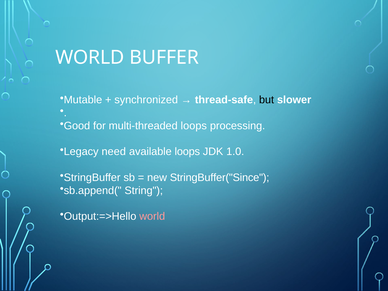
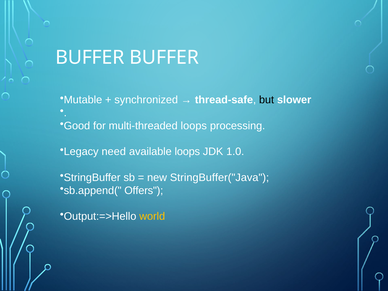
WORLD at (90, 57): WORLD -> BUFFER
StringBuffer("Since: StringBuffer("Since -> StringBuffer("Java
String: String -> Offers
world at (152, 216) colour: pink -> yellow
